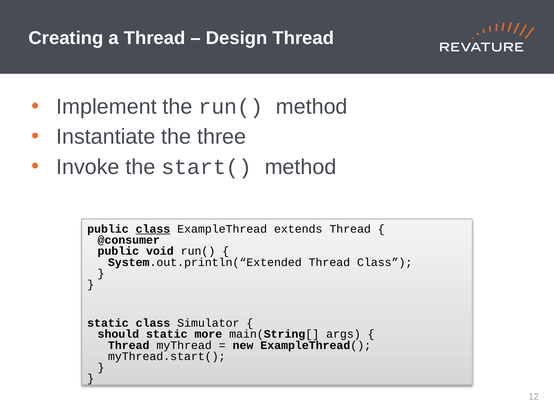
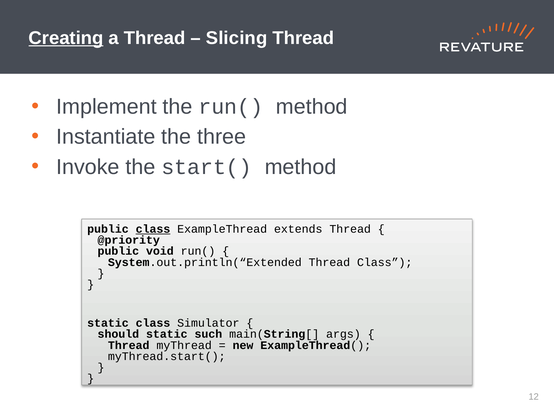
Creating underline: none -> present
Design: Design -> Slicing
@consumer: @consumer -> @priority
more: more -> such
